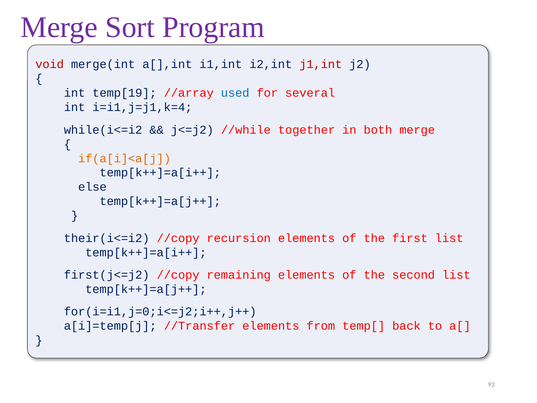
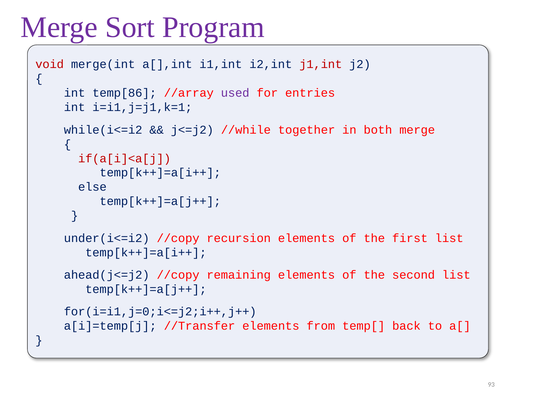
temp[19: temp[19 -> temp[86
used colour: blue -> purple
several: several -> entries
i=i1,j=j1,k=4: i=i1,j=j1,k=4 -> i=i1,j=j1,k=1
if(a[i]<a[j colour: orange -> red
their(i<=i2: their(i<=i2 -> under(i<=i2
first(j<=j2: first(j<=j2 -> ahead(j<=j2
